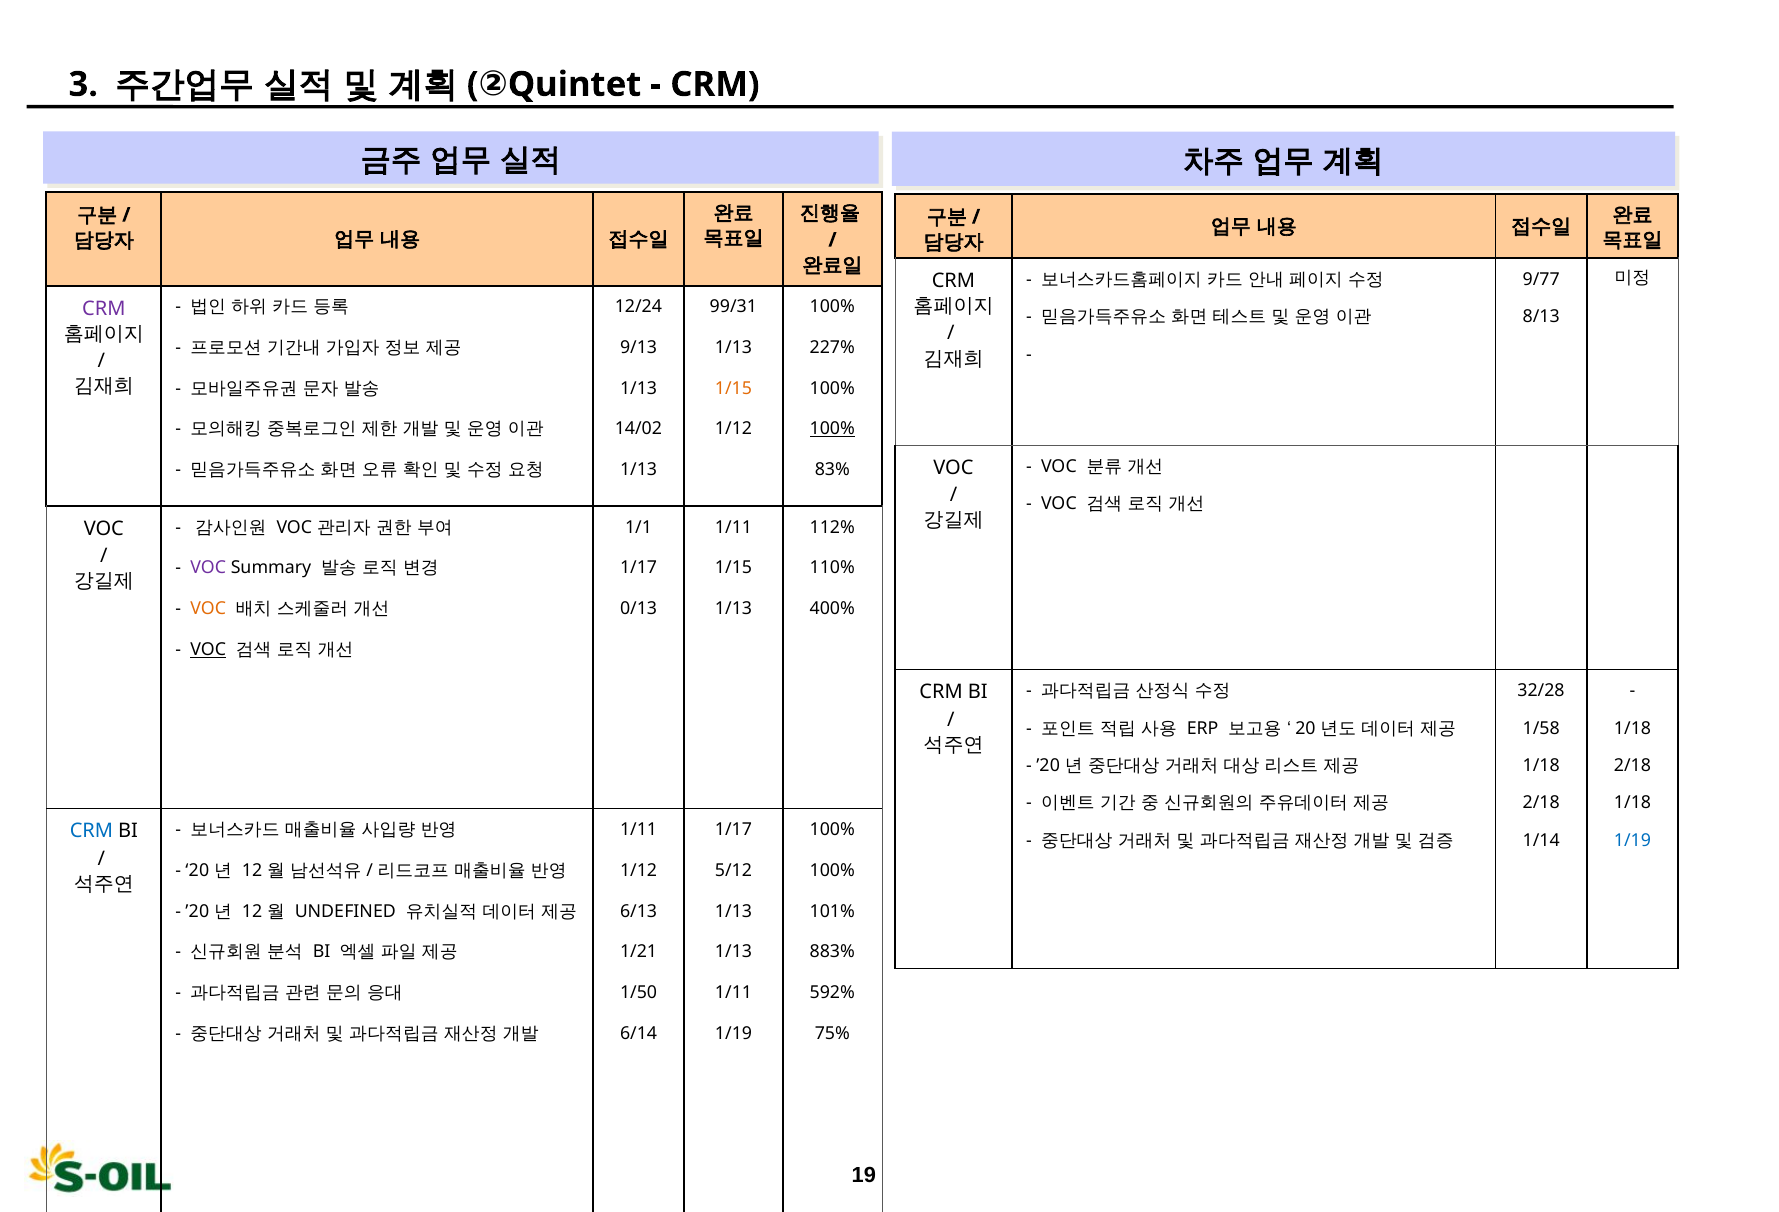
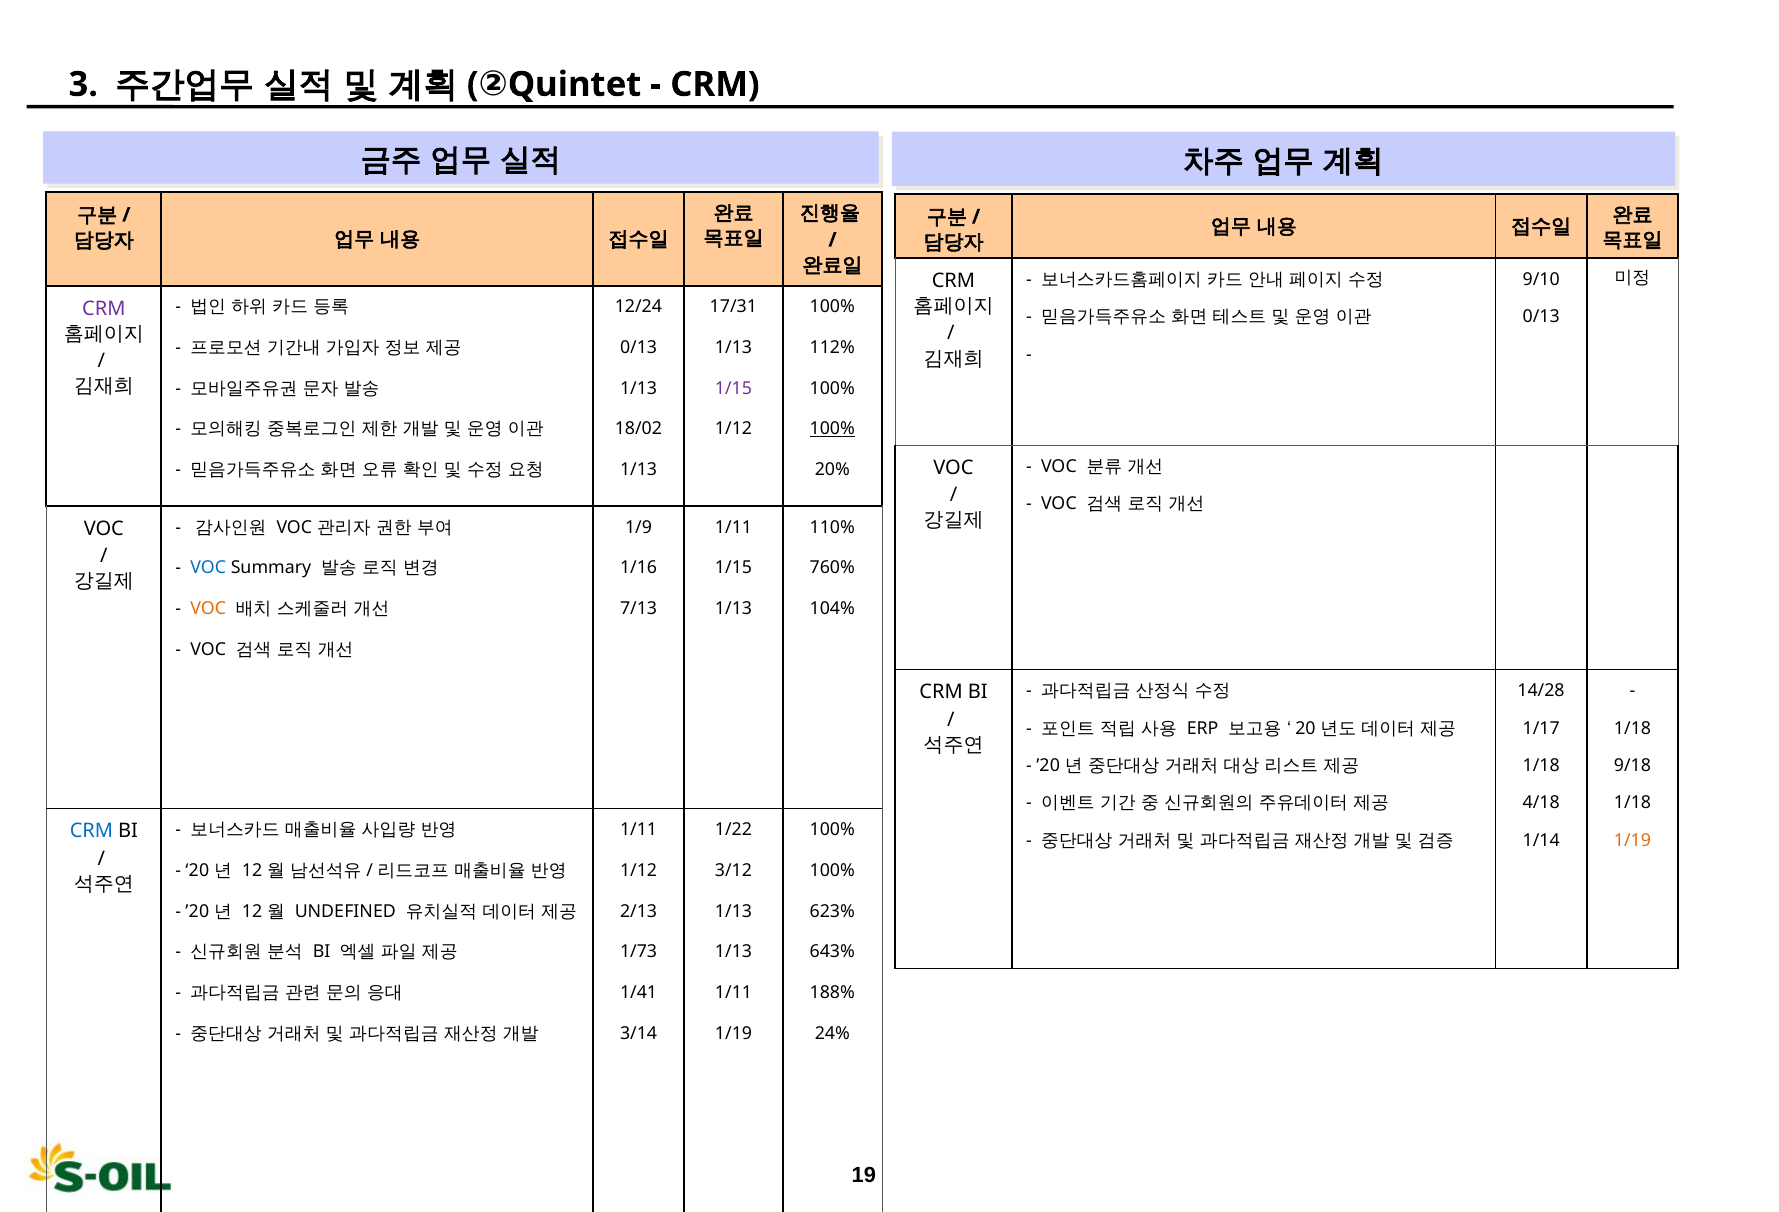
9/77: 9/77 -> 9/10
99/31: 99/31 -> 17/31
8/13 at (1541, 317): 8/13 -> 0/13
9/13 at (639, 348): 9/13 -> 0/13
227%: 227% -> 112%
1/15 at (734, 388) colour: orange -> purple
14/02: 14/02 -> 18/02
83%: 83% -> 20%
1/1: 1/1 -> 1/9
112%: 112% -> 110%
VOC at (208, 568) colour: purple -> blue
1/17 at (639, 568): 1/17 -> 1/16
110%: 110% -> 760%
0/13: 0/13 -> 7/13
400%: 400% -> 104%
VOC at (208, 649) underline: present -> none
32/28: 32/28 -> 14/28
1/58: 1/58 -> 1/17
1/18 2/18: 2/18 -> 9/18
2/18 at (1541, 803): 2/18 -> 4/18
1/11 1/17: 1/17 -> 1/22
1/19 at (1633, 840) colour: blue -> orange
5/12: 5/12 -> 3/12
6/13: 6/13 -> 2/13
101%: 101% -> 623%
1/21: 1/21 -> 1/73
883%: 883% -> 643%
1/50: 1/50 -> 1/41
592%: 592% -> 188%
6/14: 6/14 -> 3/14
75%: 75% -> 24%
